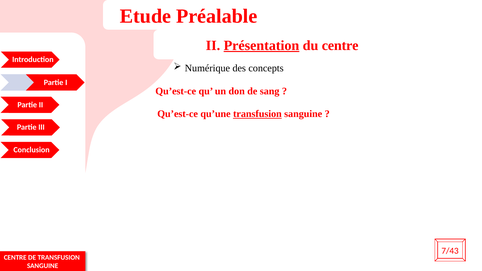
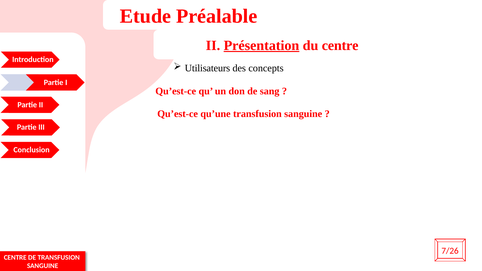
Numérique: Numérique -> Utilisateurs
transfusion at (257, 114) underline: present -> none
7/43: 7/43 -> 7/26
